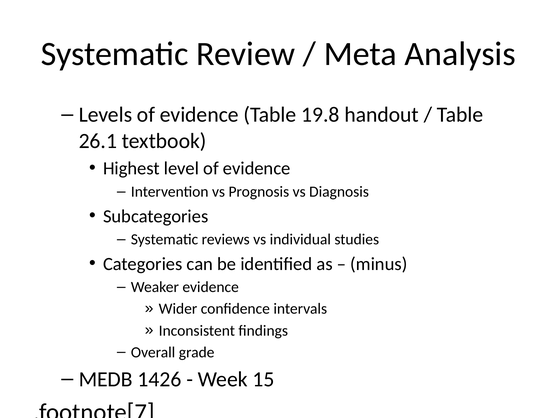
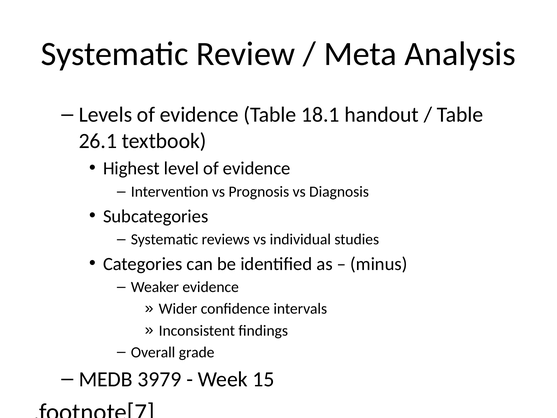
19.8: 19.8 -> 18.1
1426: 1426 -> 3979
